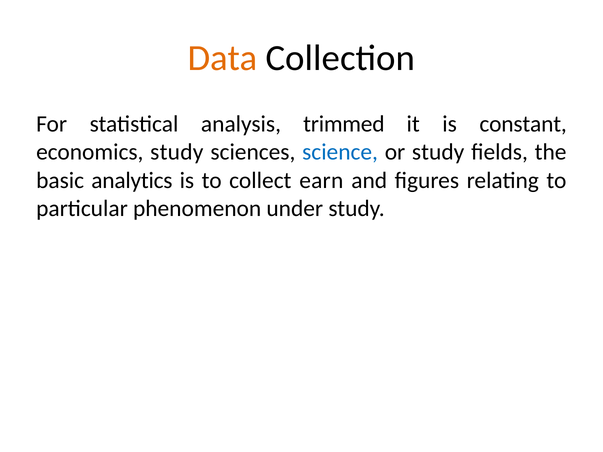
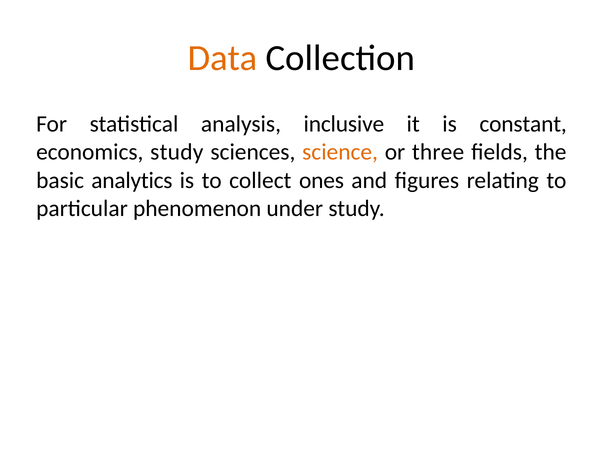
trimmed: trimmed -> inclusive
science colour: blue -> orange
or study: study -> three
earn: earn -> ones
